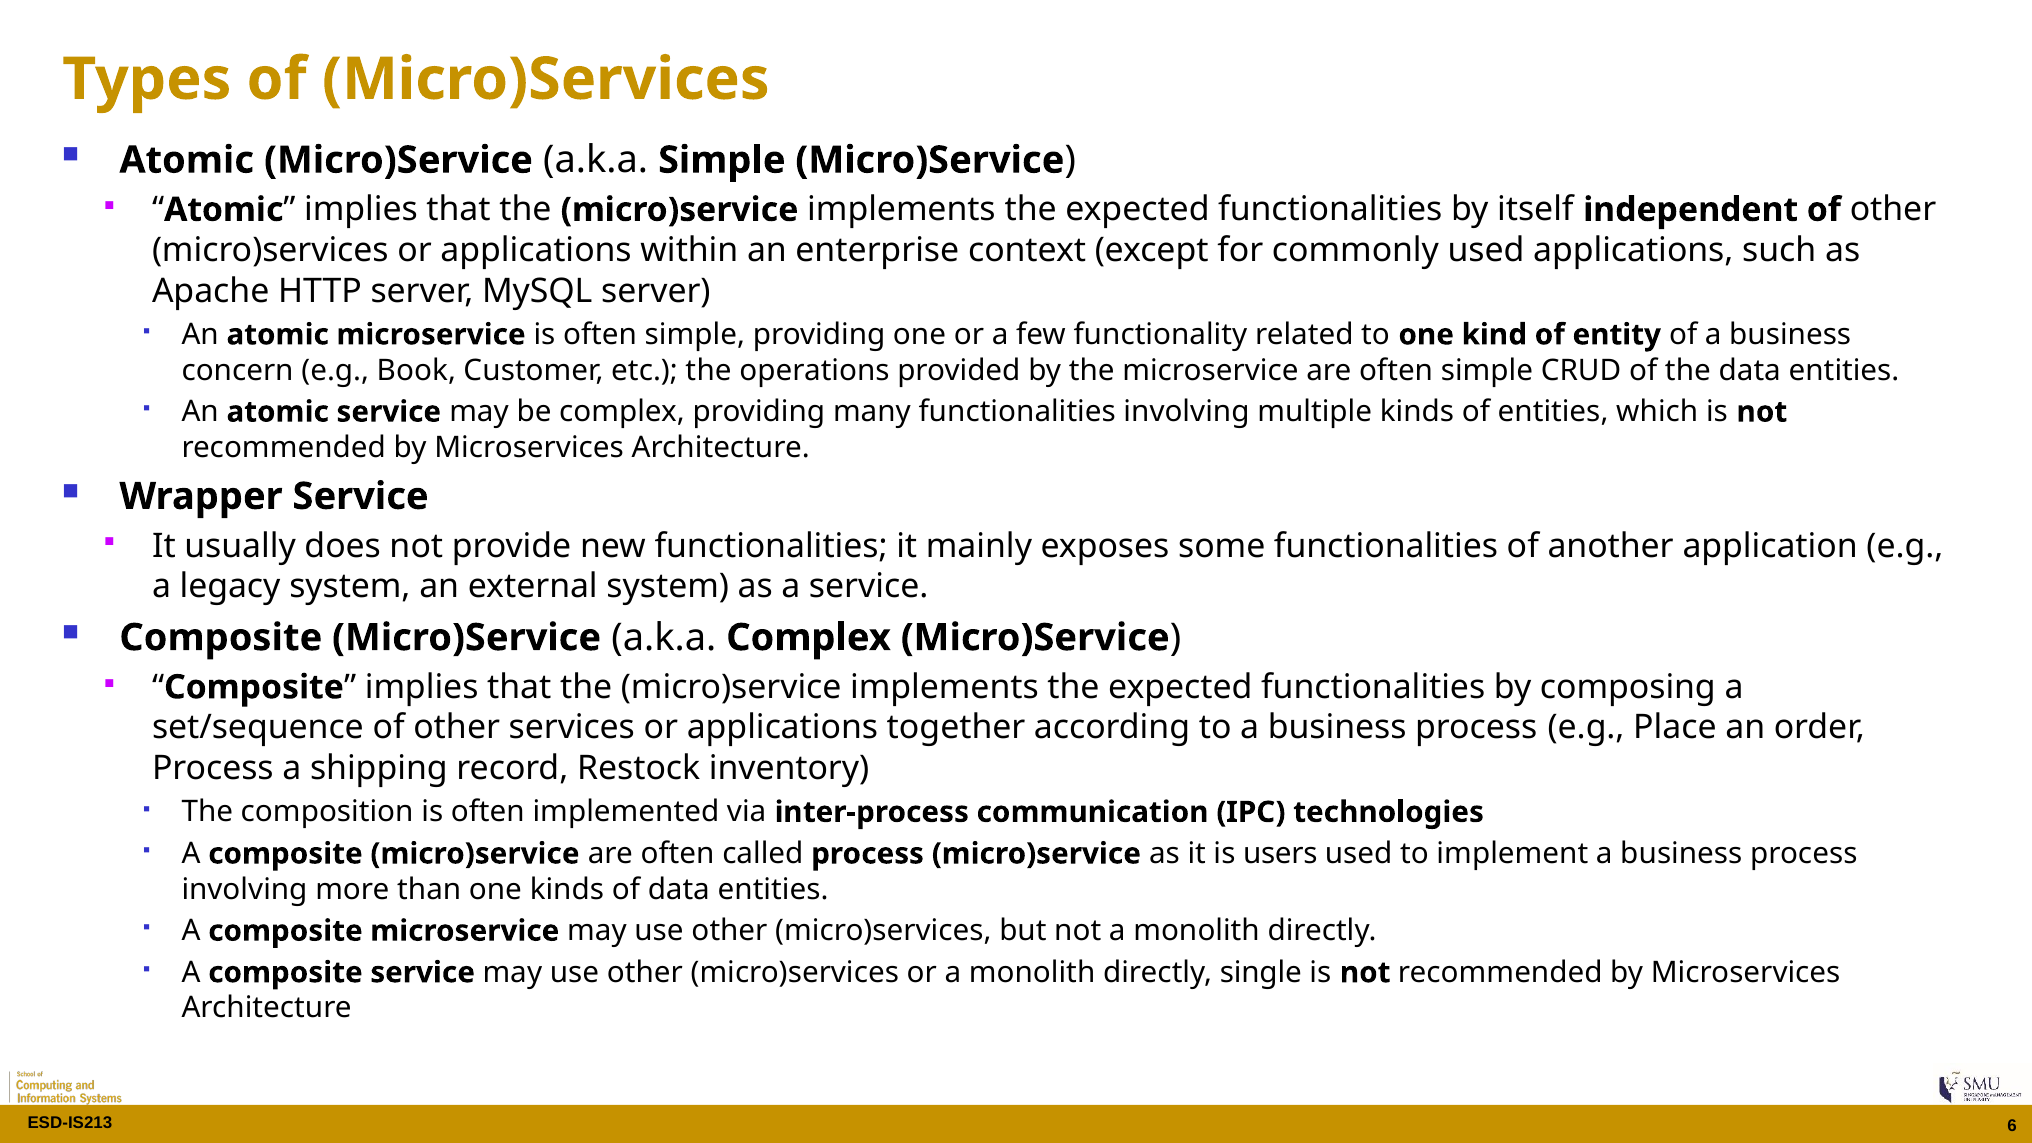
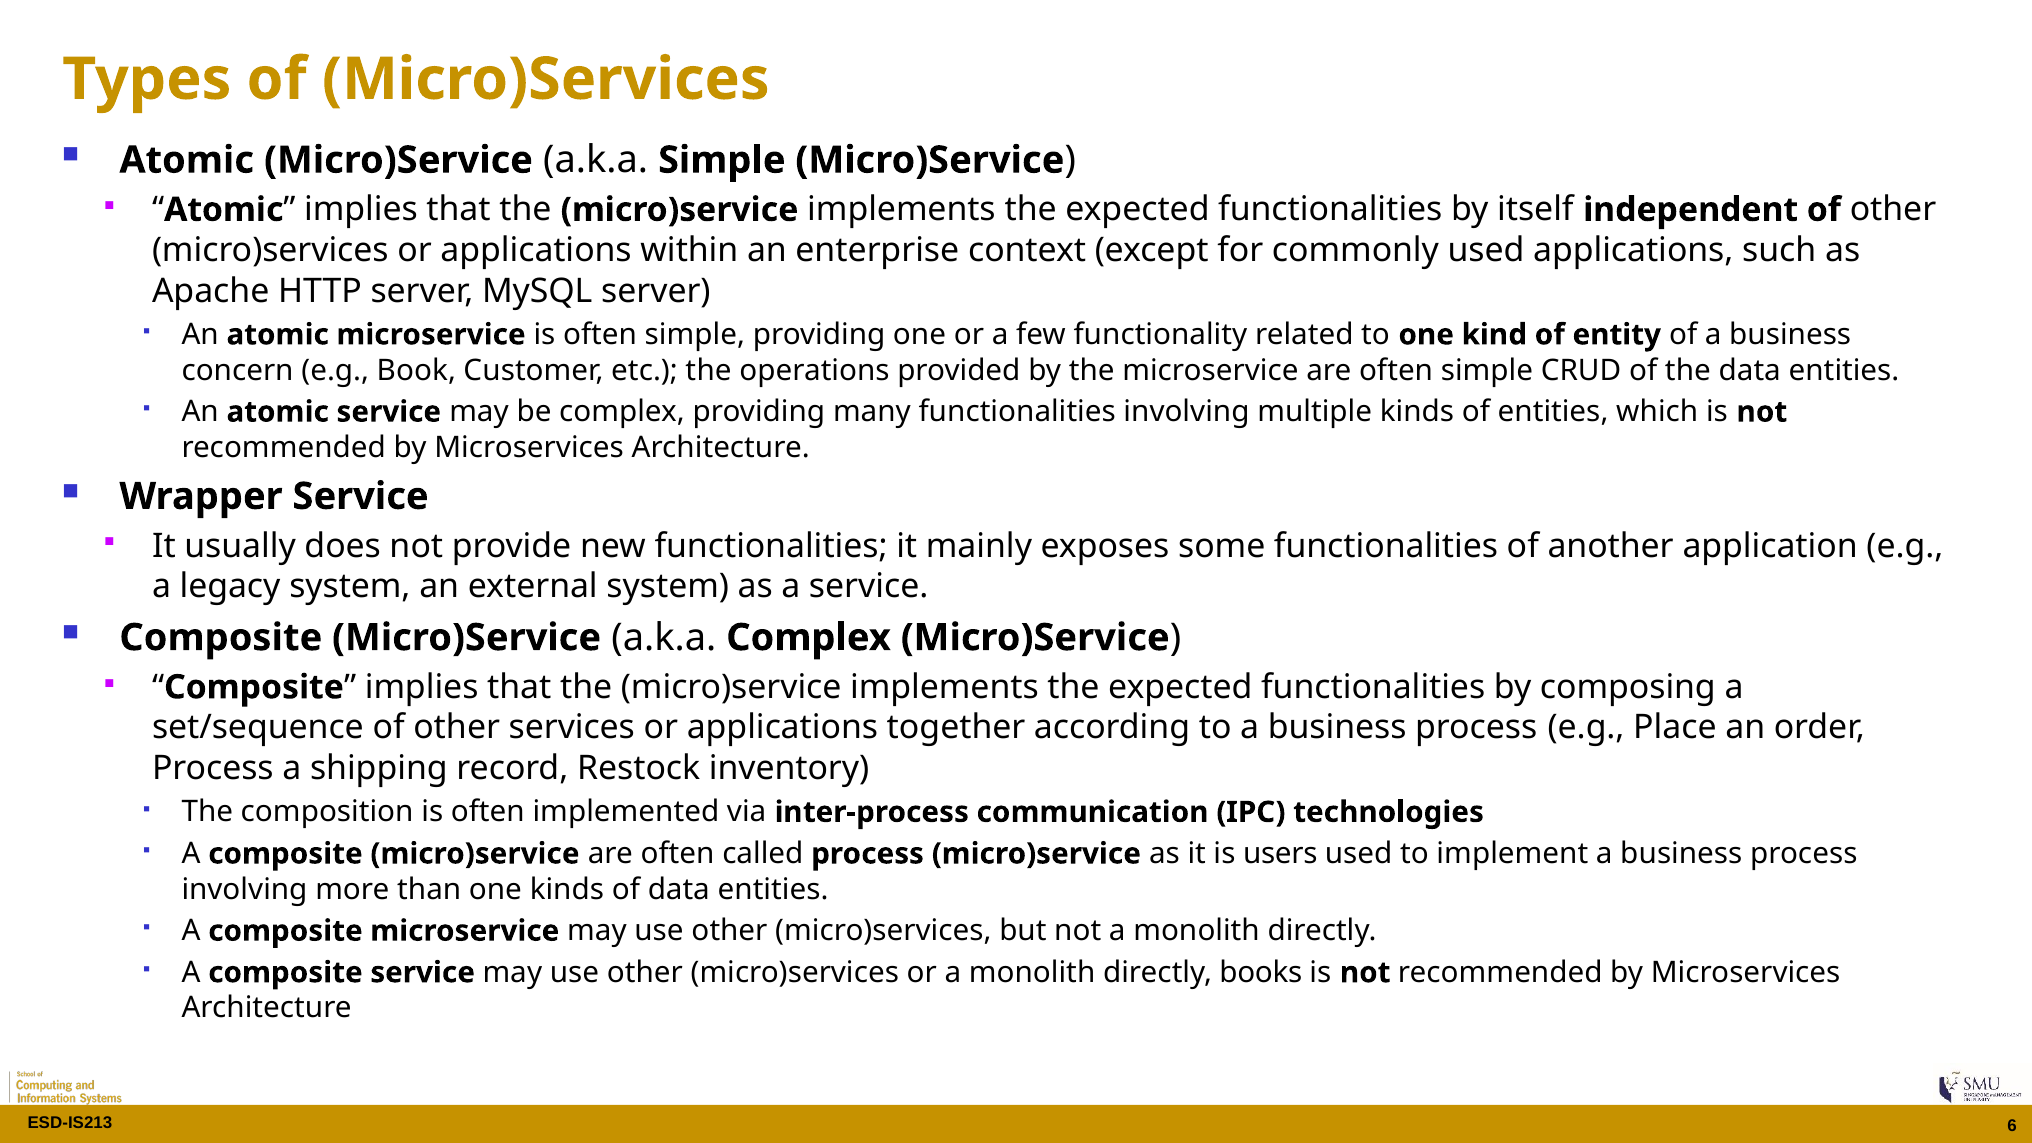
single: single -> books
